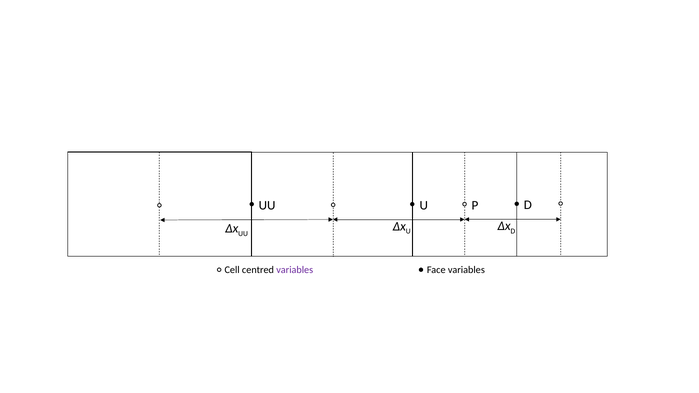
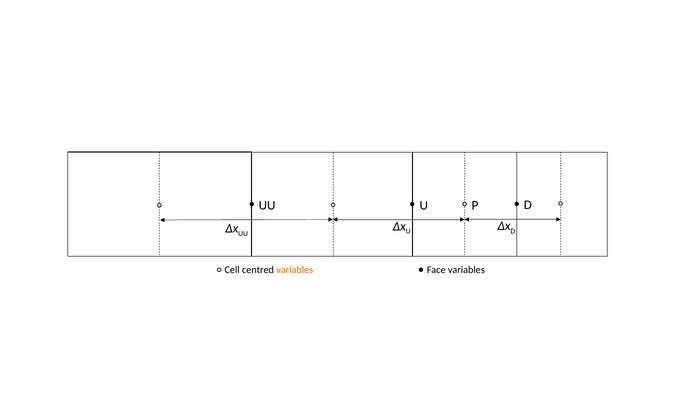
variables at (295, 270) colour: purple -> orange
